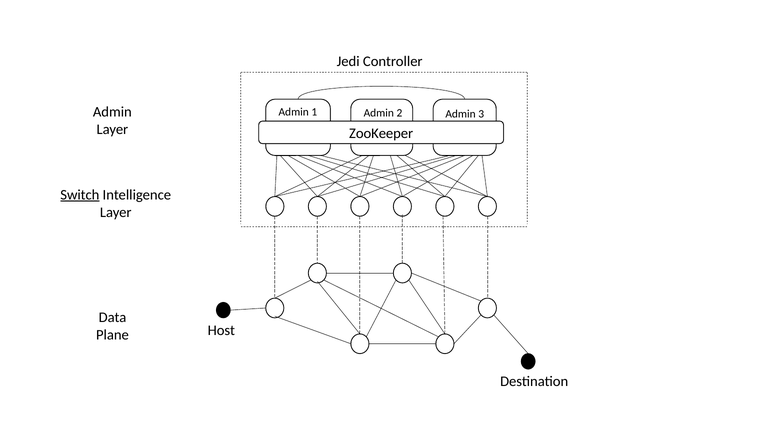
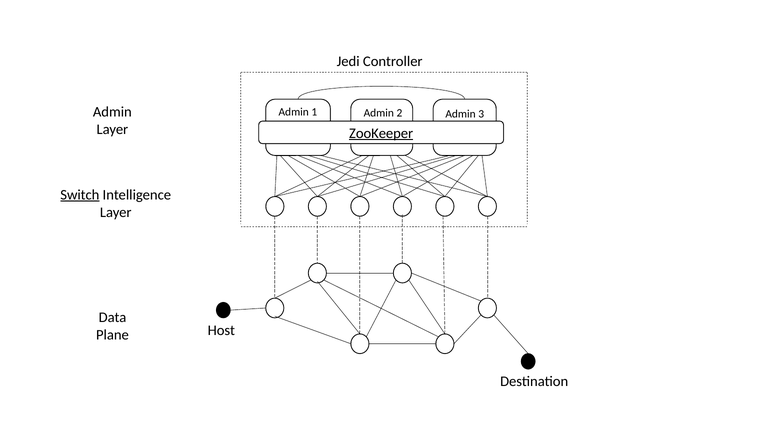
ZooKeeper underline: none -> present
